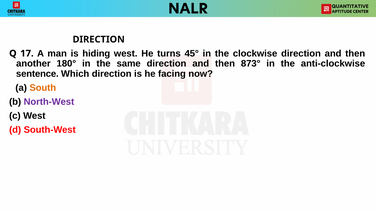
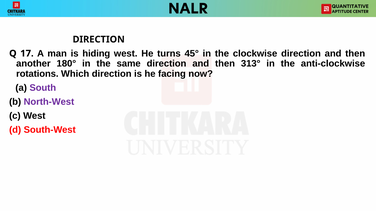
873°: 873° -> 313°
sentence: sentence -> rotations
South colour: orange -> purple
